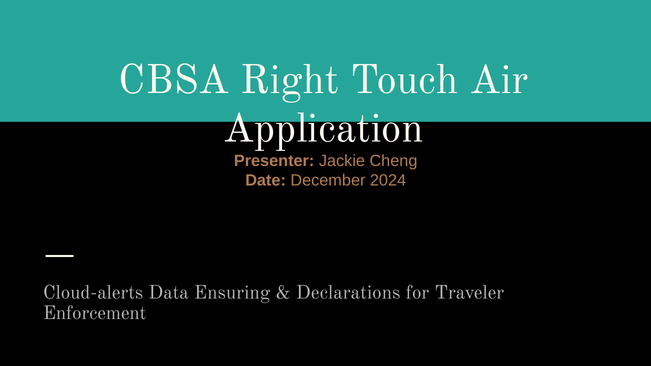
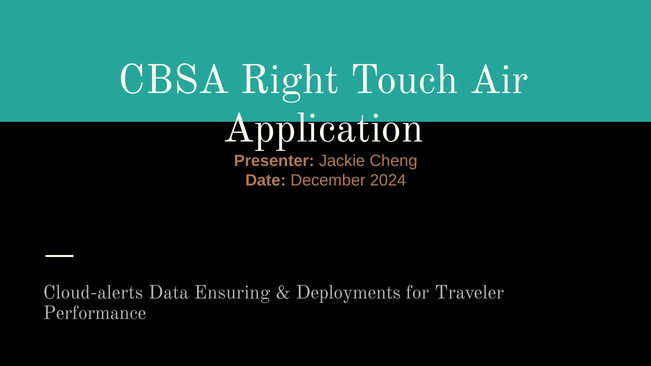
Declarations: Declarations -> Deployments
Enforcement: Enforcement -> Performance
